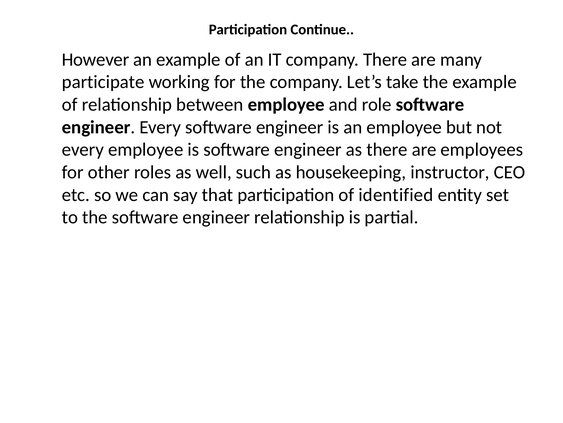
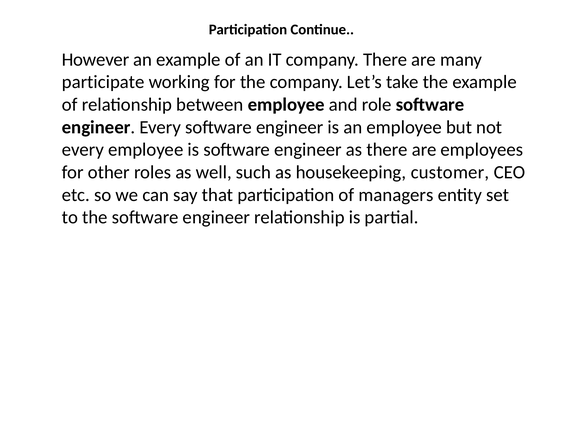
instructor: instructor -> customer
identified: identified -> managers
